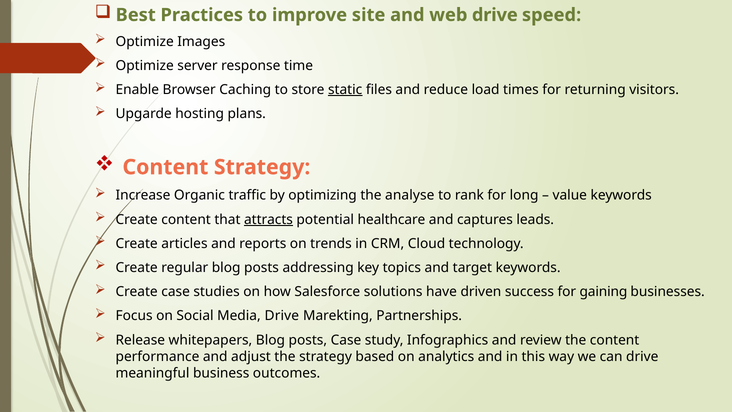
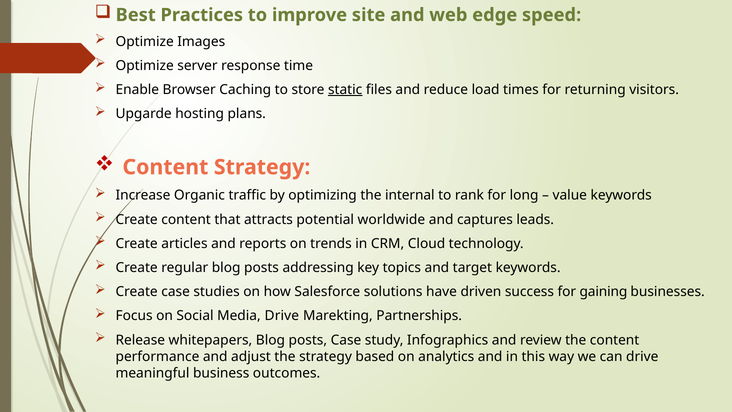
web drive: drive -> edge
analyse: analyse -> internal
attracts underline: present -> none
healthcare: healthcare -> worldwide
